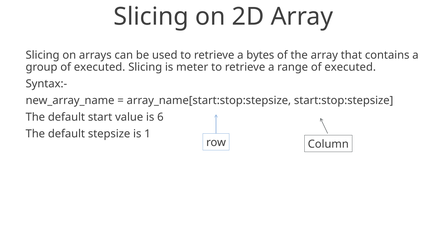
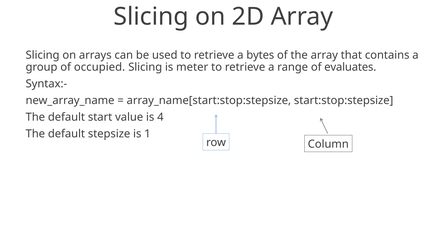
group of executed: executed -> occupied
range of executed: executed -> evaluates
6: 6 -> 4
